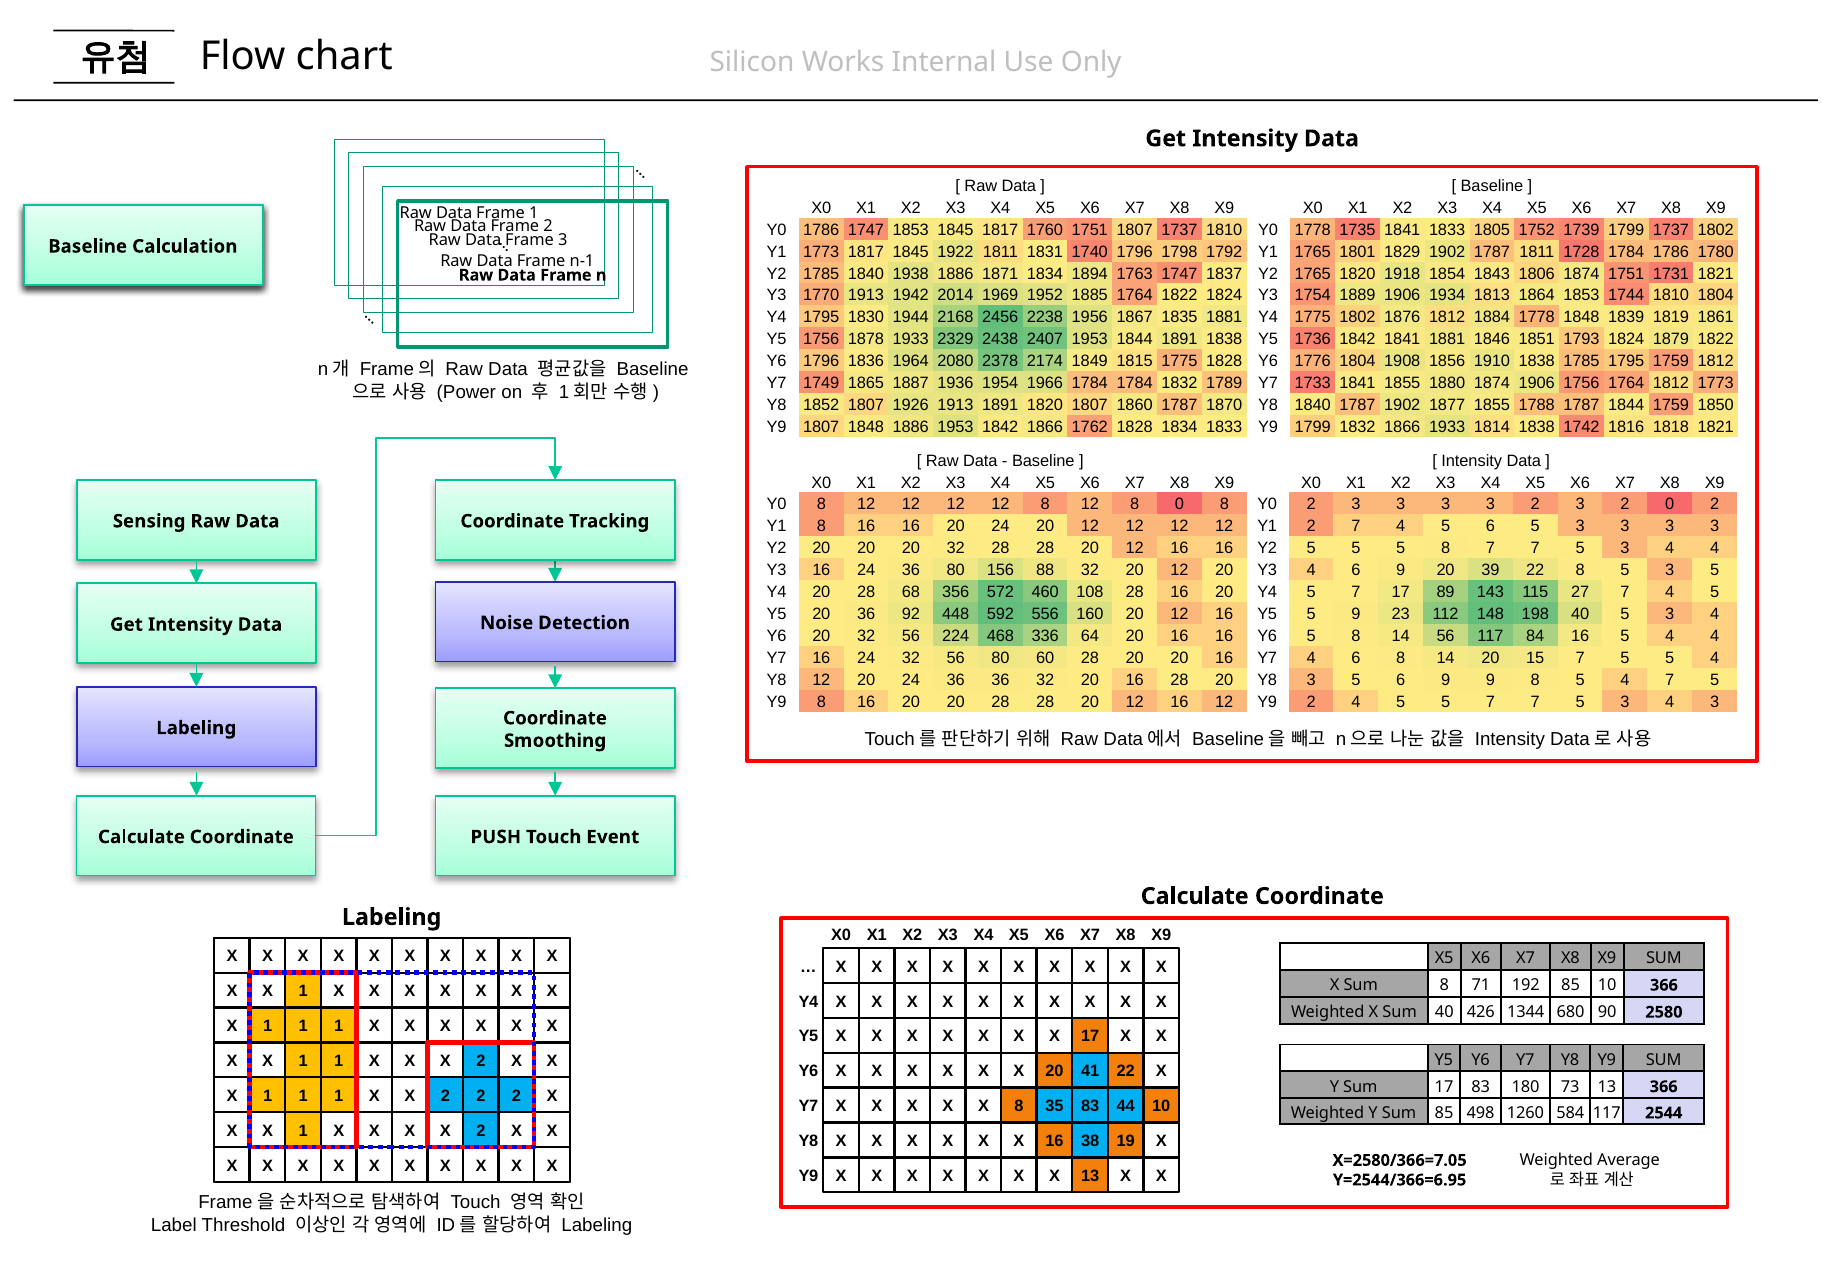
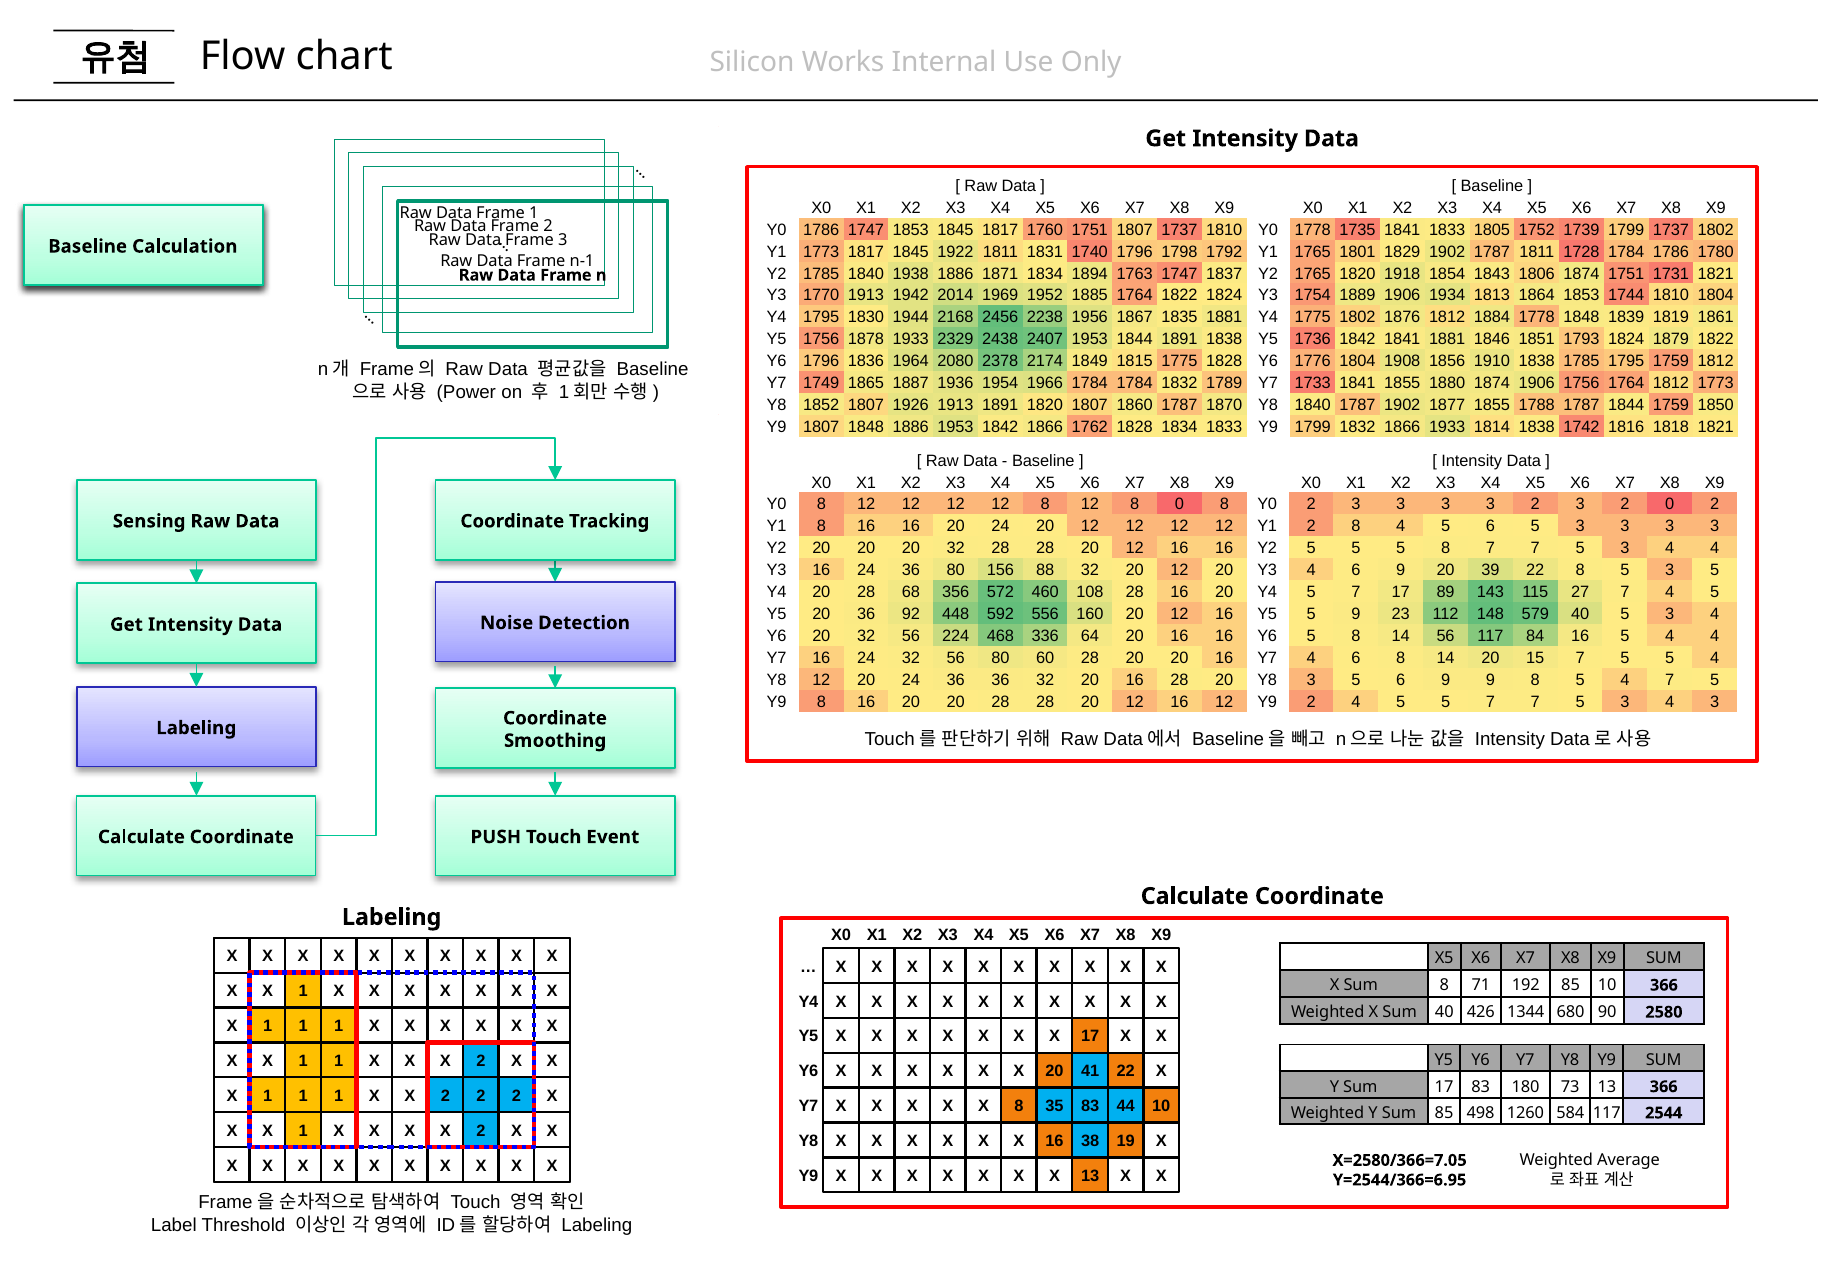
2 7: 7 -> 8
198: 198 -> 579
